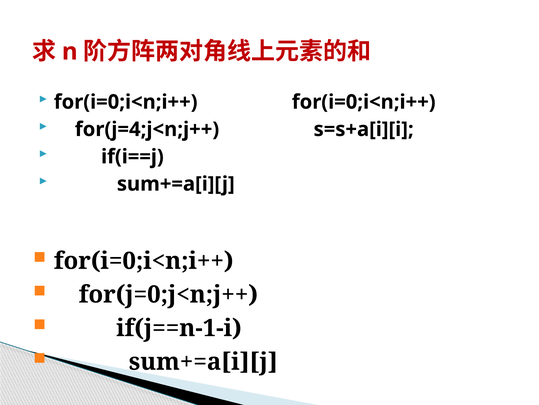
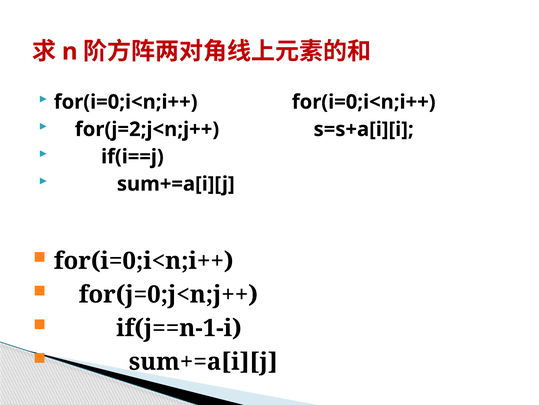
for(j=4;j<n;j++: for(j=4;j<n;j++ -> for(j=2;j<n;j++
